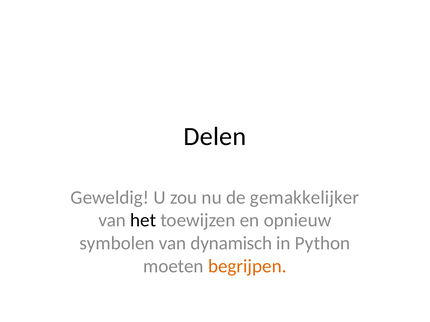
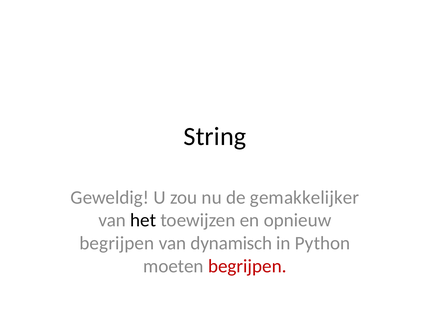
Delen: Delen -> String
symbolen at (117, 244): symbolen -> begrijpen
begrijpen at (247, 267) colour: orange -> red
